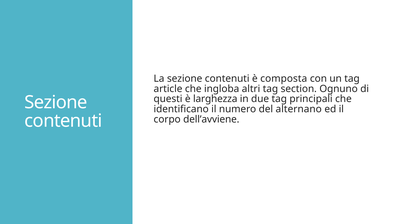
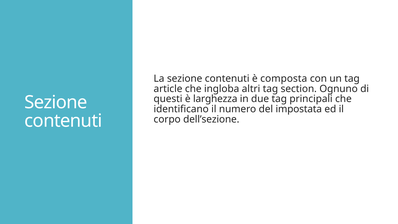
alternano: alternano -> impostata
dell’avviene: dell’avviene -> dell’sezione
